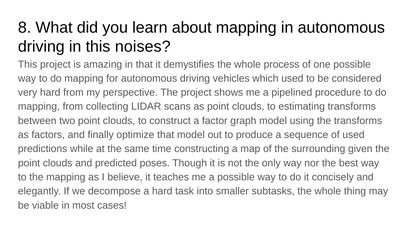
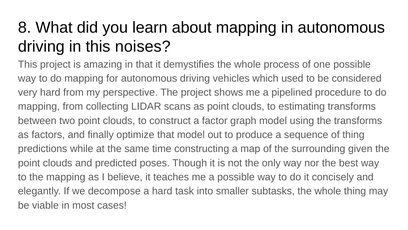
of used: used -> thing
